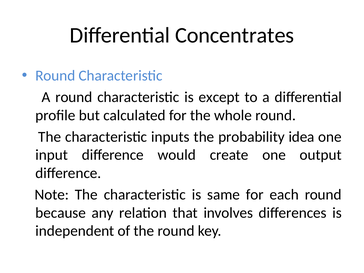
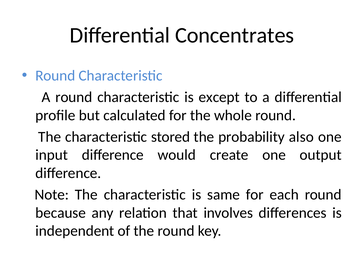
inputs: inputs -> stored
idea: idea -> also
